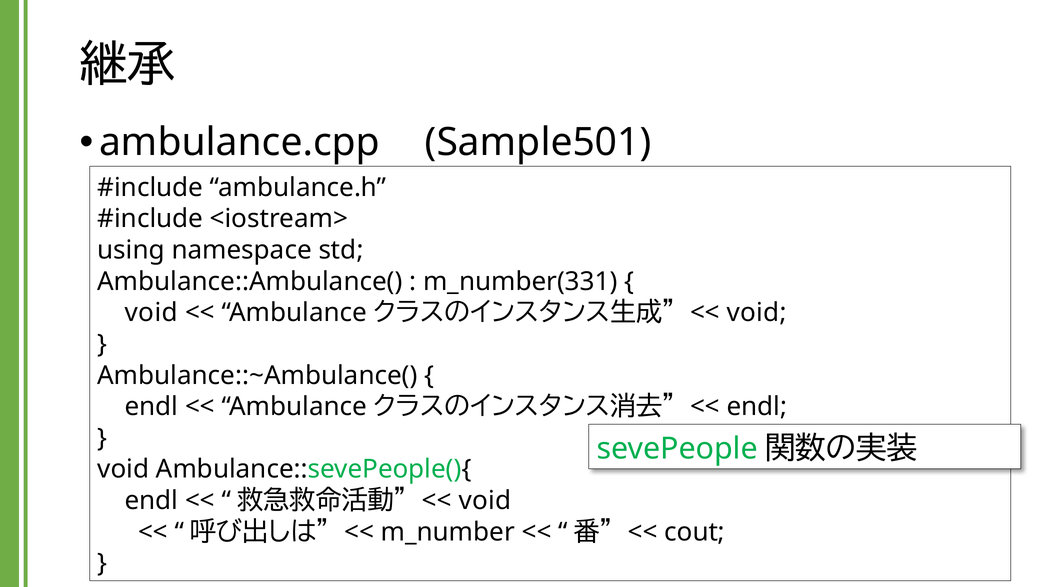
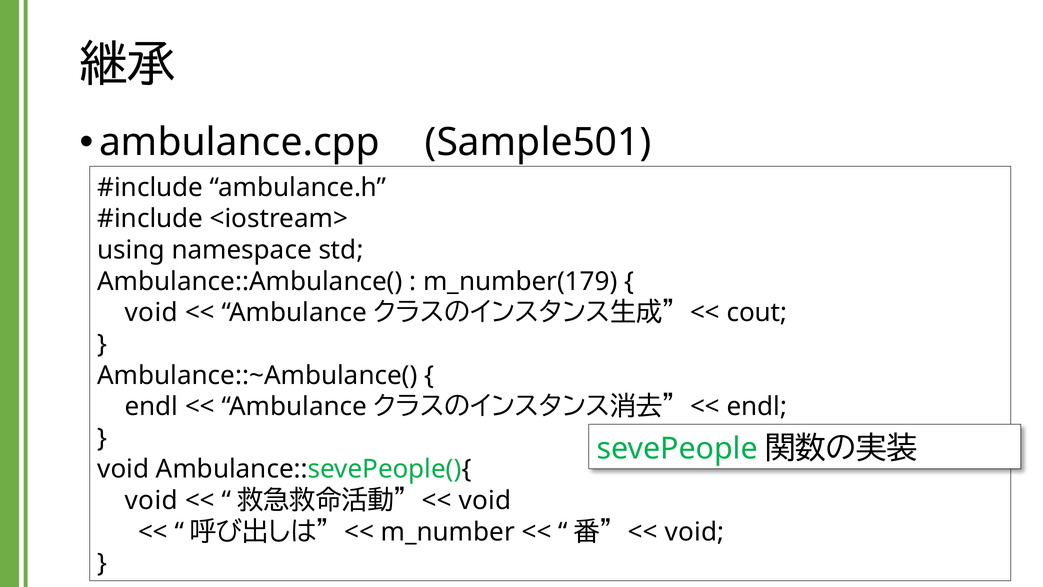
m_number(331: m_number(331 -> m_number(179
void at (757, 313): void -> cout
endl at (151, 500): endl -> void
cout at (695, 532): cout -> void
